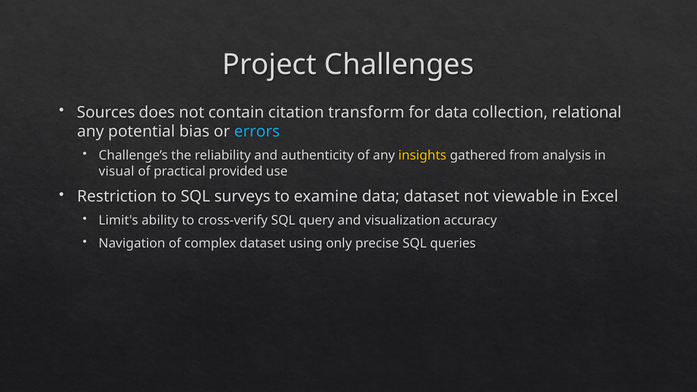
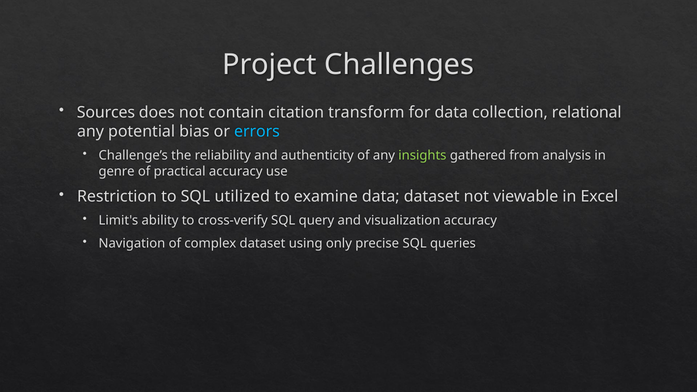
insights colour: yellow -> light green
visual: visual -> genre
practical provided: provided -> accuracy
surveys: surveys -> utilized
